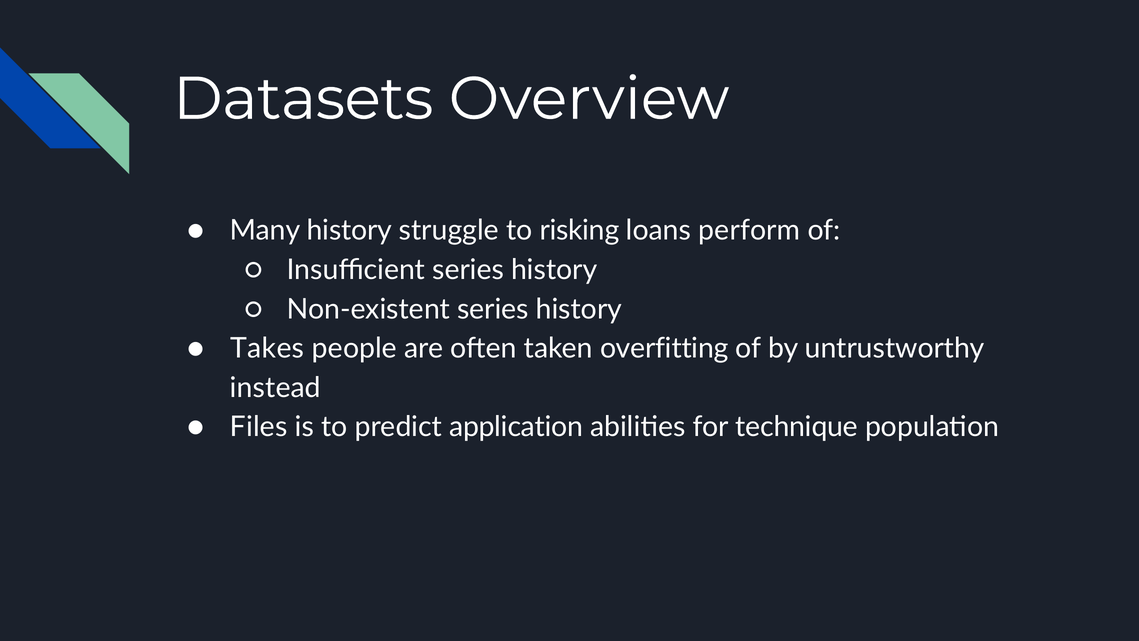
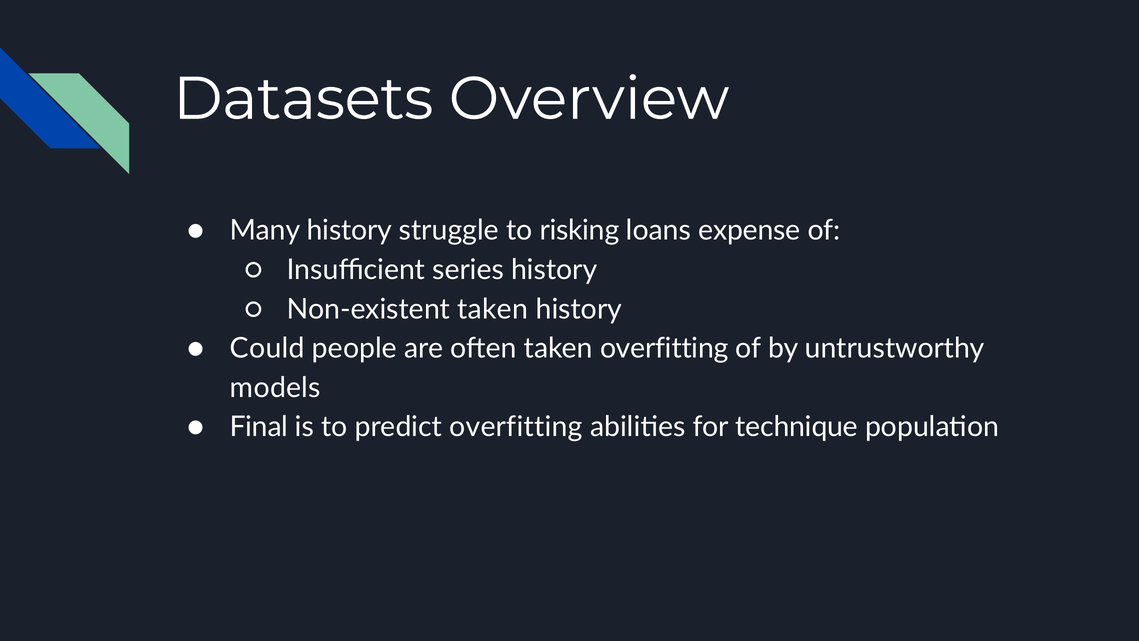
perform: perform -> expense
Non-existent series: series -> taken
Takes: Takes -> Could
instead: instead -> models
Files: Files -> Final
predict application: application -> overfitting
